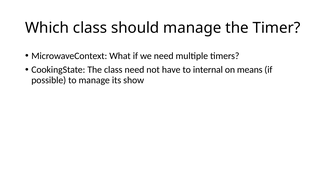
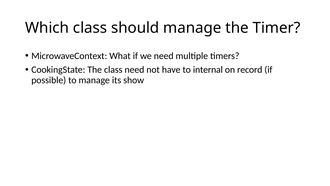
means: means -> record
